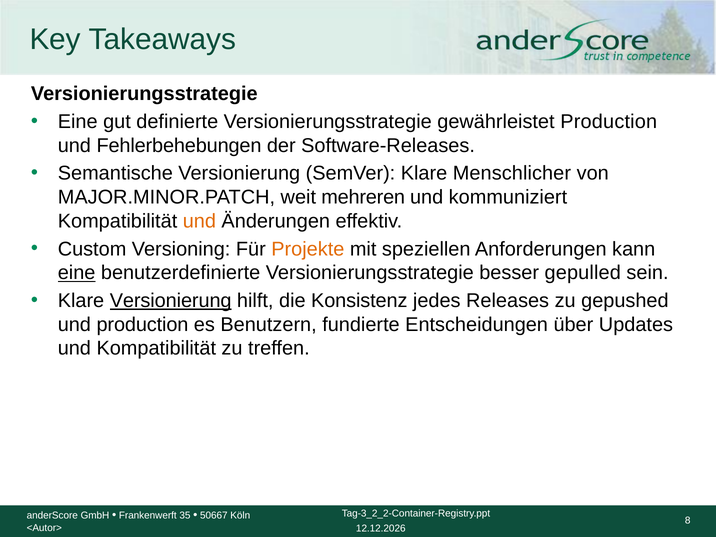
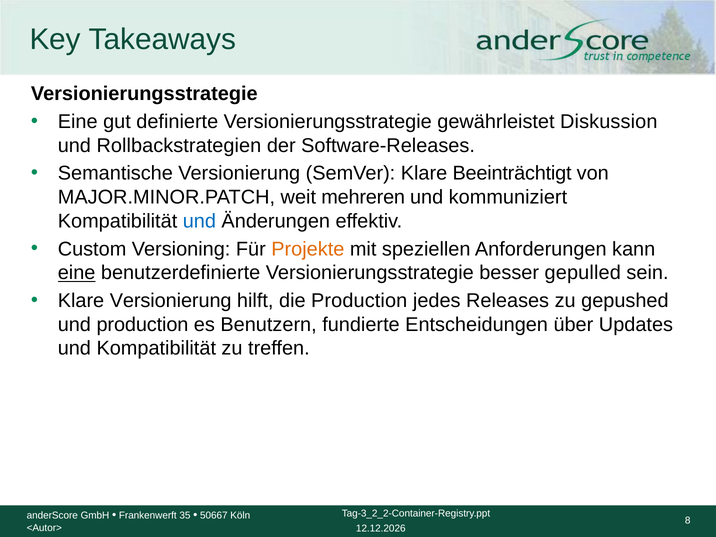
gewährleistet Production: Production -> Diskussion
Fehlerbehebungen: Fehlerbehebungen -> Rollbackstrategien
Menschlicher: Menschlicher -> Beeinträchtigt
und at (199, 221) colour: orange -> blue
Versionierung at (171, 301) underline: present -> none
die Konsistenz: Konsistenz -> Production
